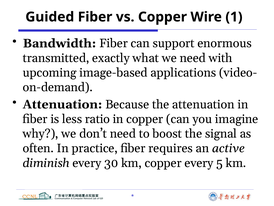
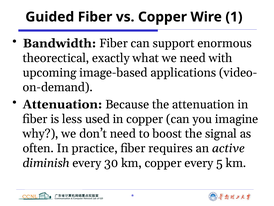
transmitted: transmitted -> theorectical
ratio: ratio -> used
